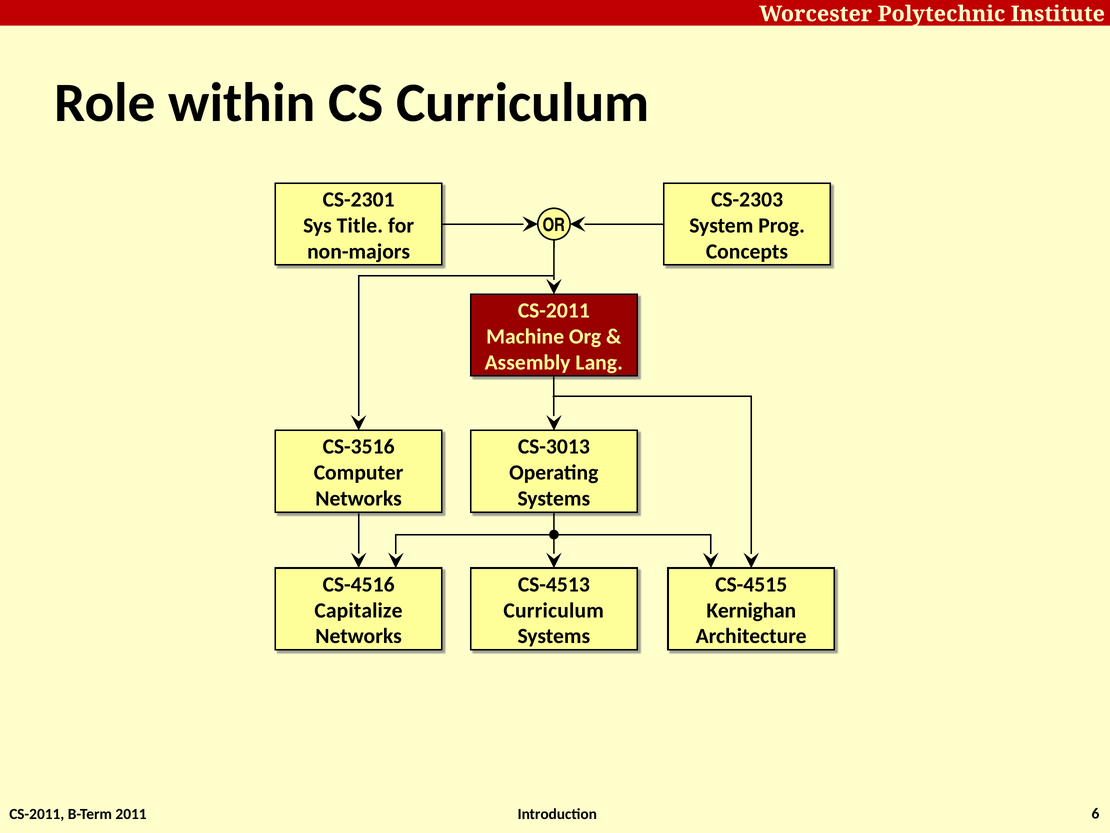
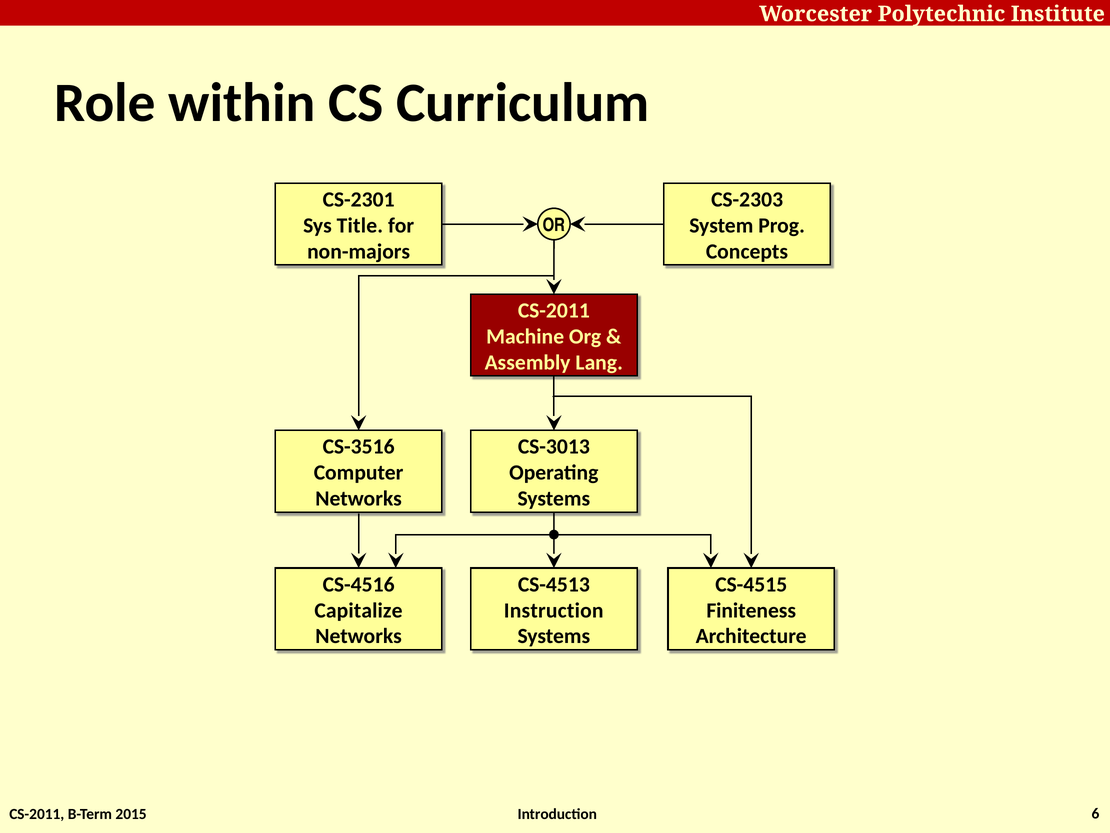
Curriculum at (554, 610): Curriculum -> Instruction
Kernighan: Kernighan -> Finiteness
2011: 2011 -> 2015
